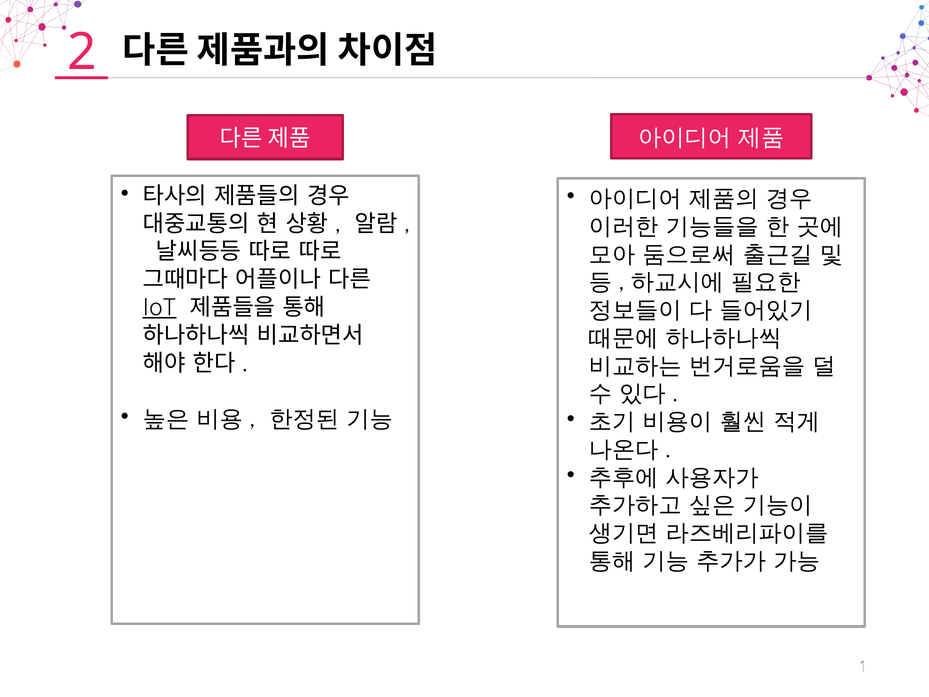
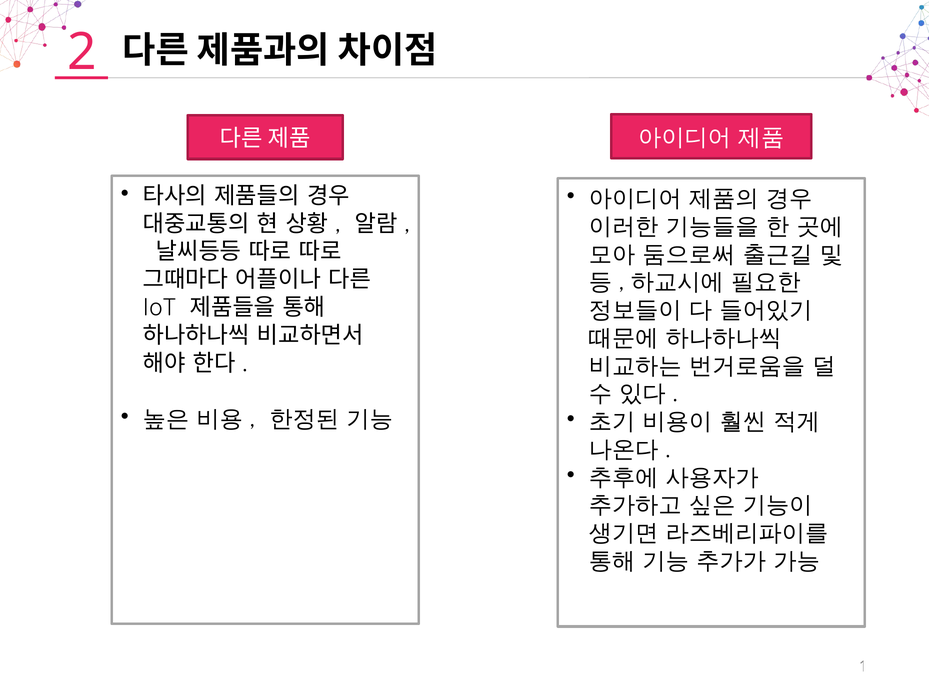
IoT underline: present -> none
